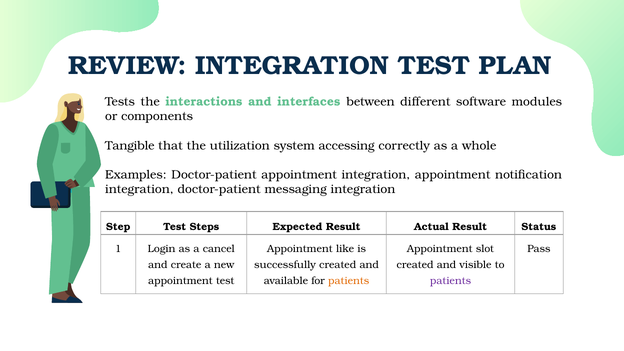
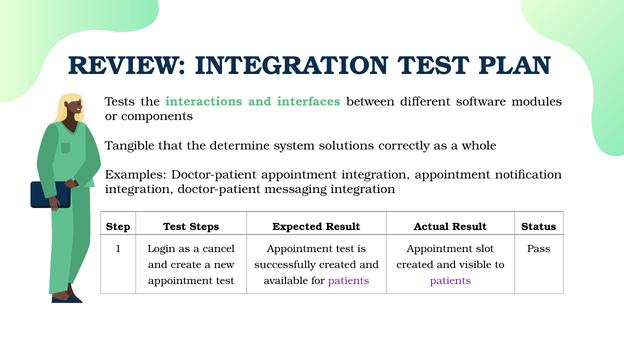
utilization: utilization -> determine
accessing: accessing -> solutions
like at (345, 249): like -> test
patients at (349, 281) colour: orange -> purple
